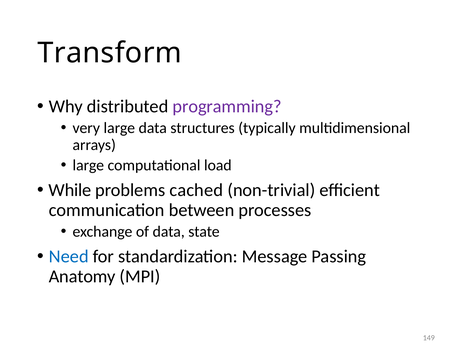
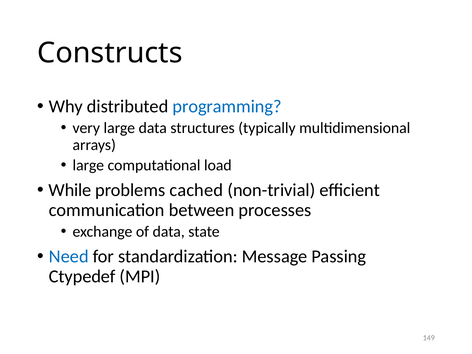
Transform: Transform -> Constructs
programming colour: purple -> blue
Anatomy: Anatomy -> Ctypedef
